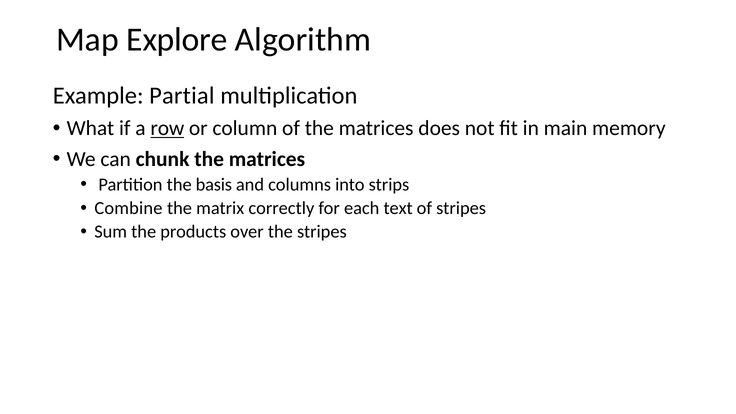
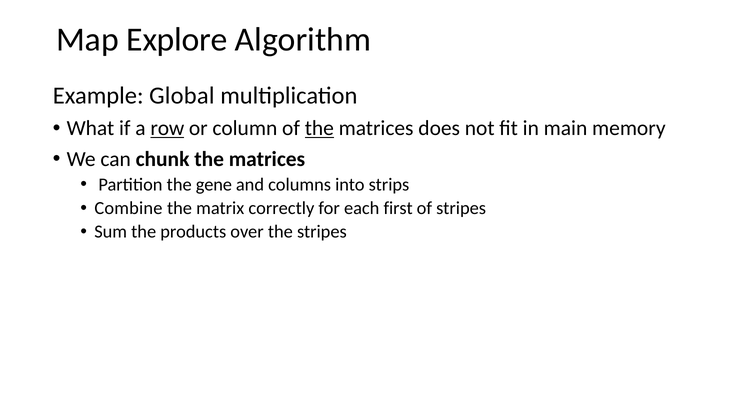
Partial: Partial -> Global
the at (319, 128) underline: none -> present
basis: basis -> gene
text: text -> first
